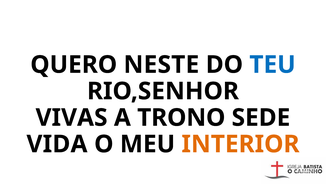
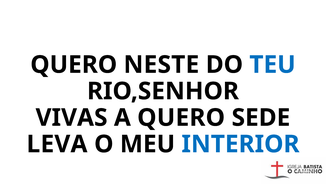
A TRONO: TRONO -> QUERO
VIDA: VIDA -> LEVA
INTERIOR colour: orange -> blue
